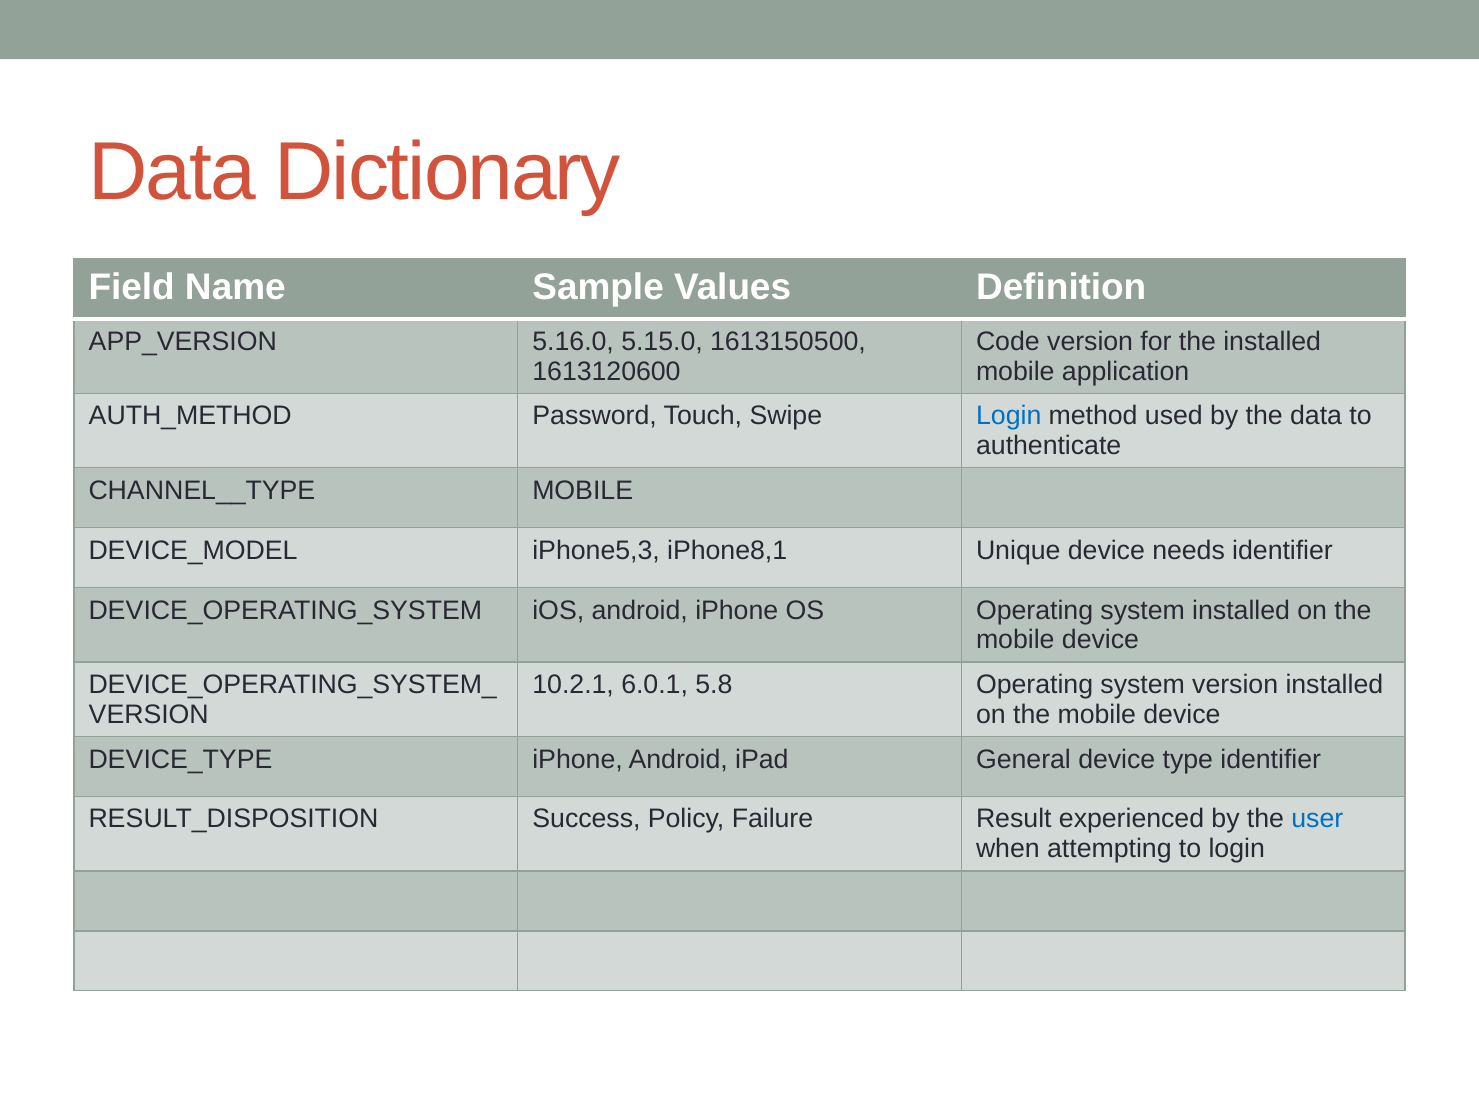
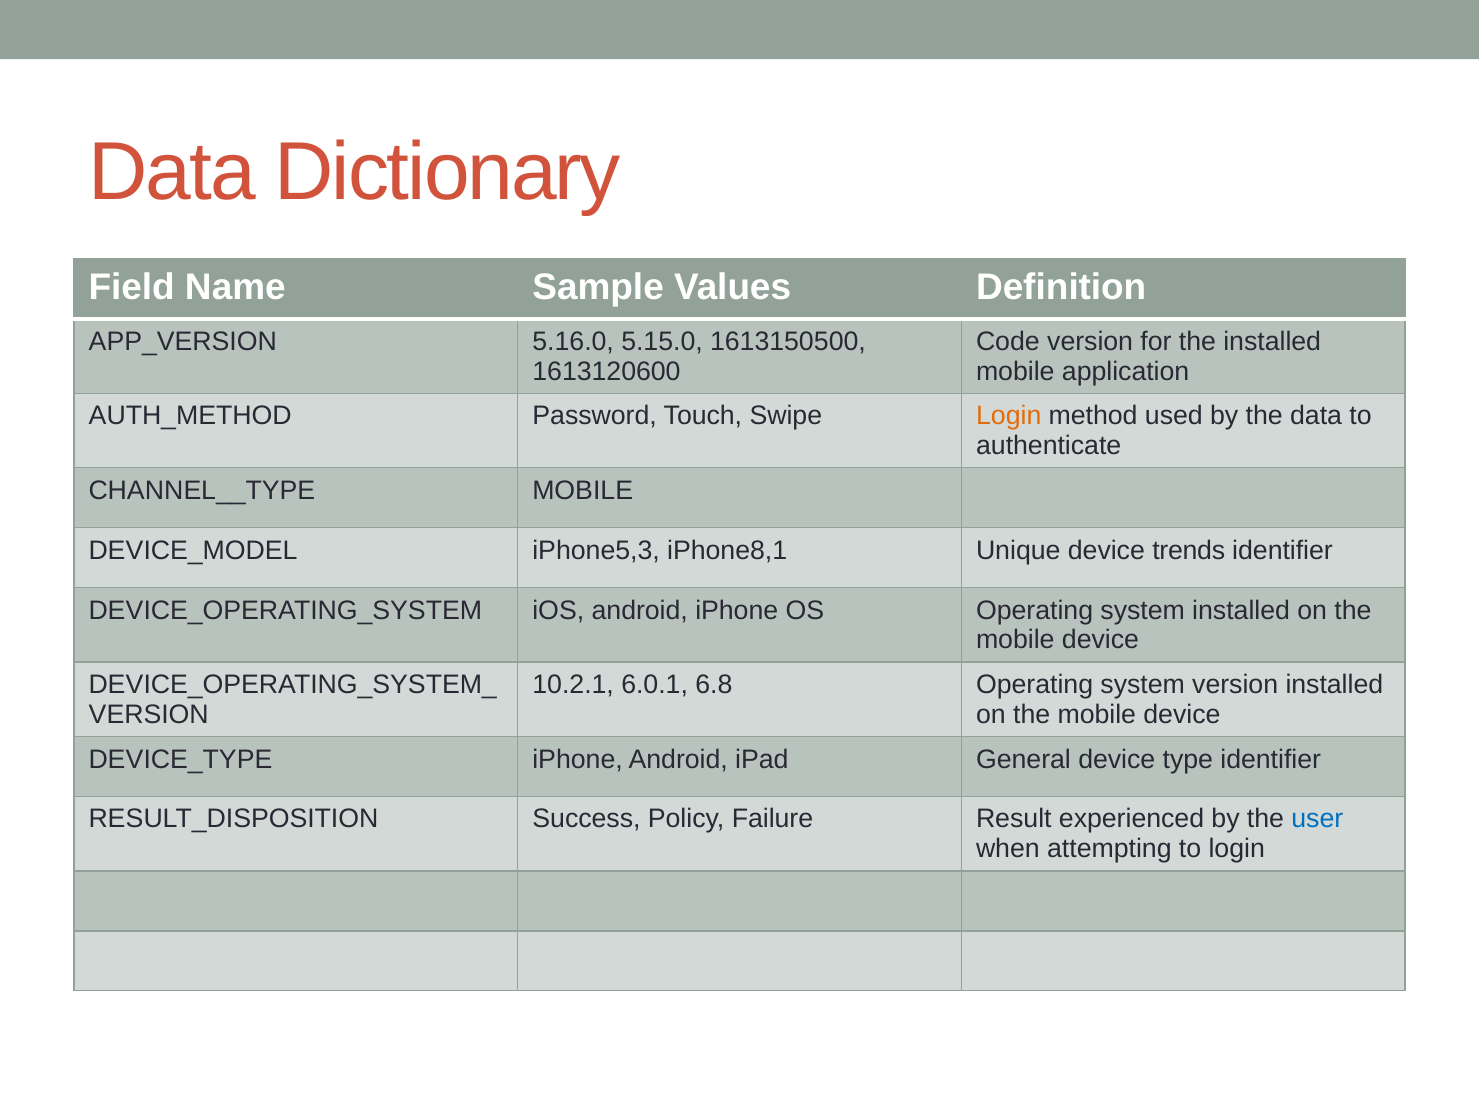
Login at (1009, 416) colour: blue -> orange
needs: needs -> trends
5.8: 5.8 -> 6.8
